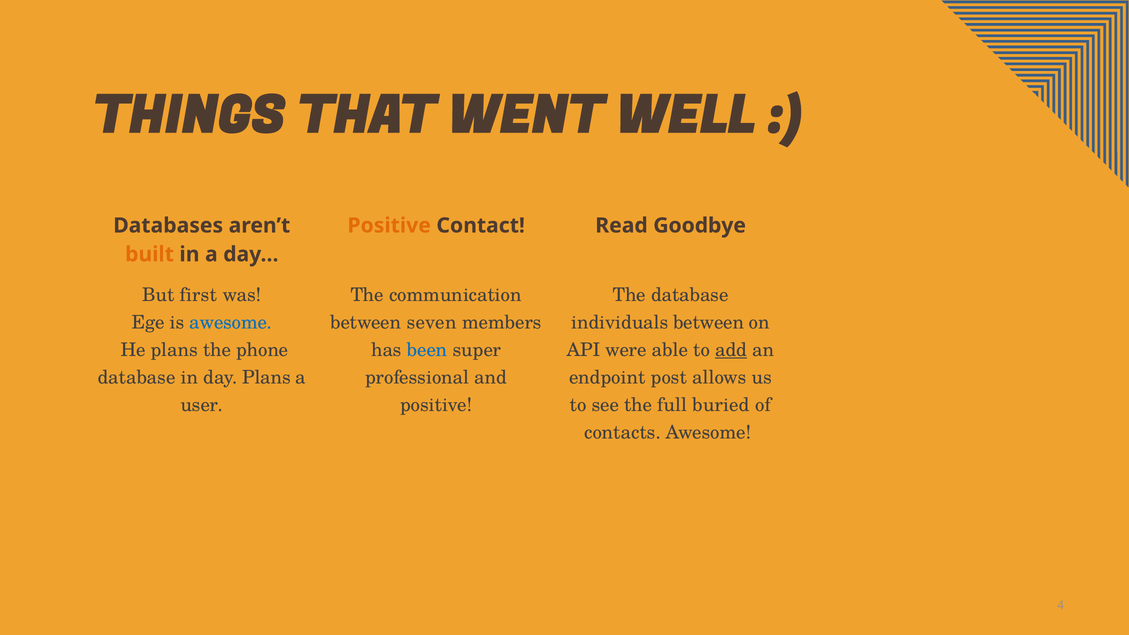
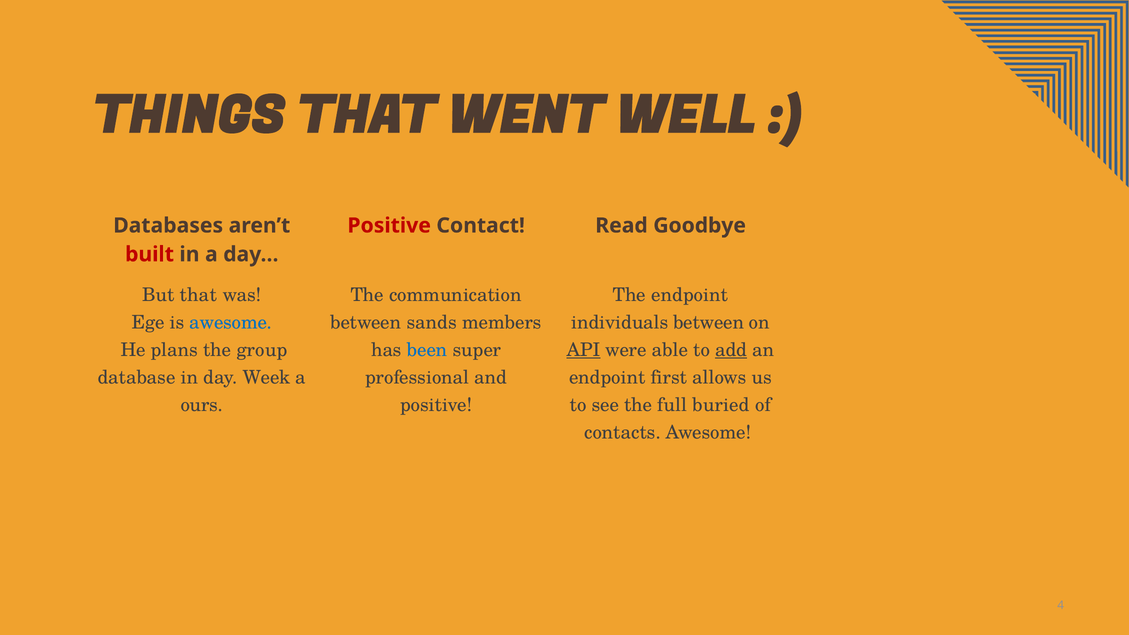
Positive at (389, 226) colour: orange -> red
built colour: orange -> red
But first: first -> that
The database: database -> endpoint
seven: seven -> sands
phone: phone -> group
API underline: none -> present
day Plans: Plans -> Week
post: post -> first
user: user -> ours
